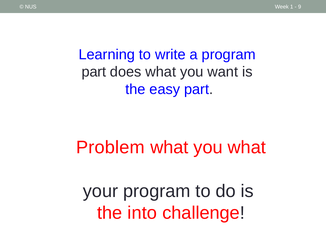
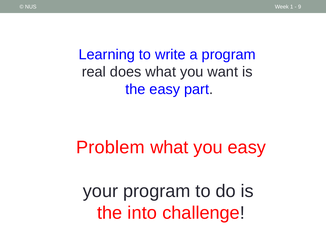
part at (94, 72): part -> real
you what: what -> easy
